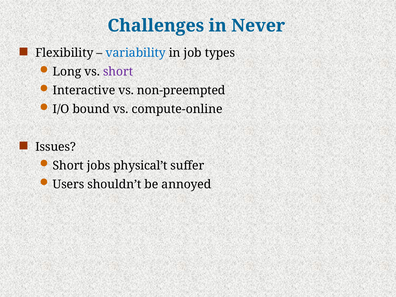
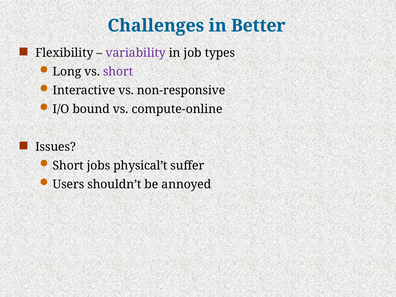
Never: Never -> Better
variability colour: blue -> purple
non-preempted: non-preempted -> non-responsive
